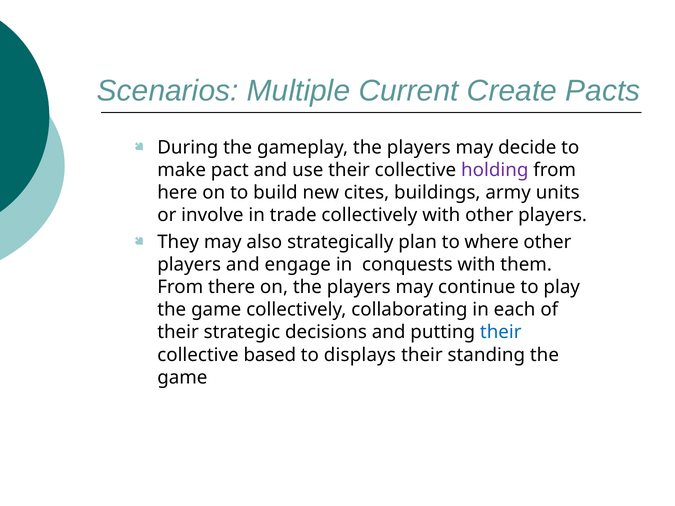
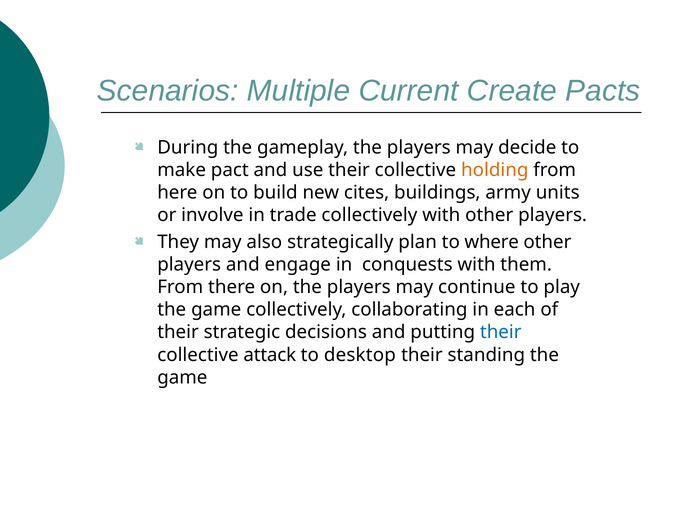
holding colour: purple -> orange
based: based -> attack
displays: displays -> desktop
